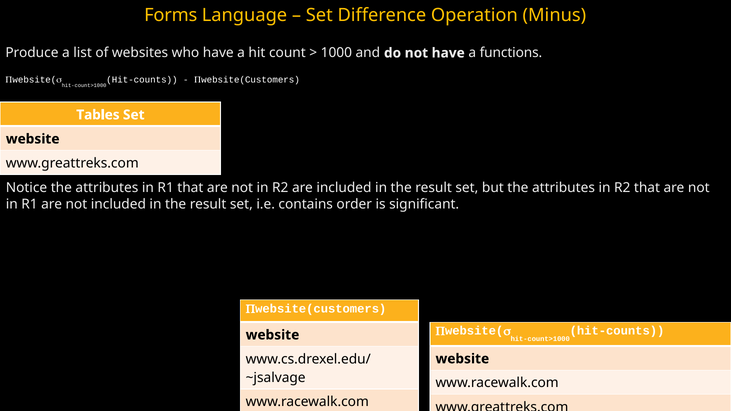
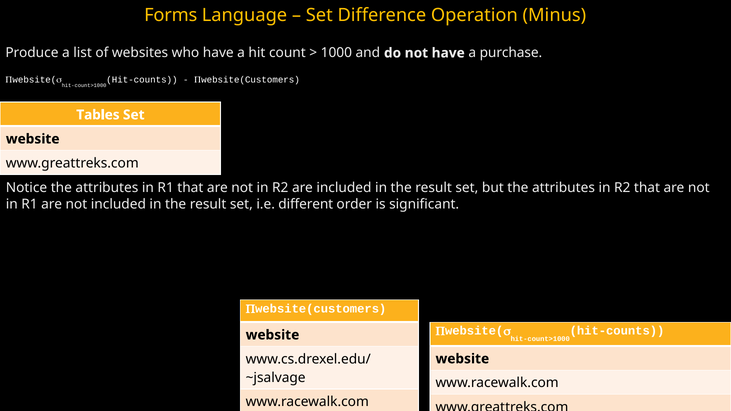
functions: functions -> purchase
contains: contains -> different
